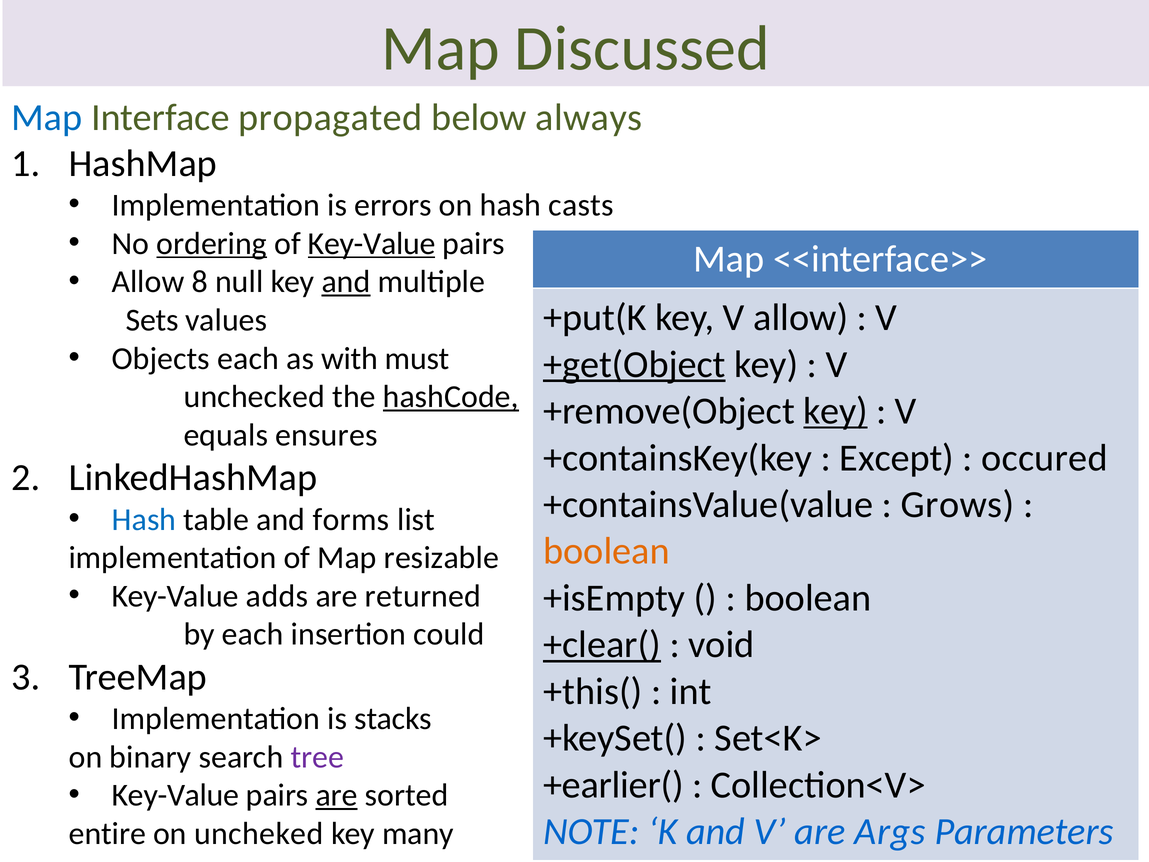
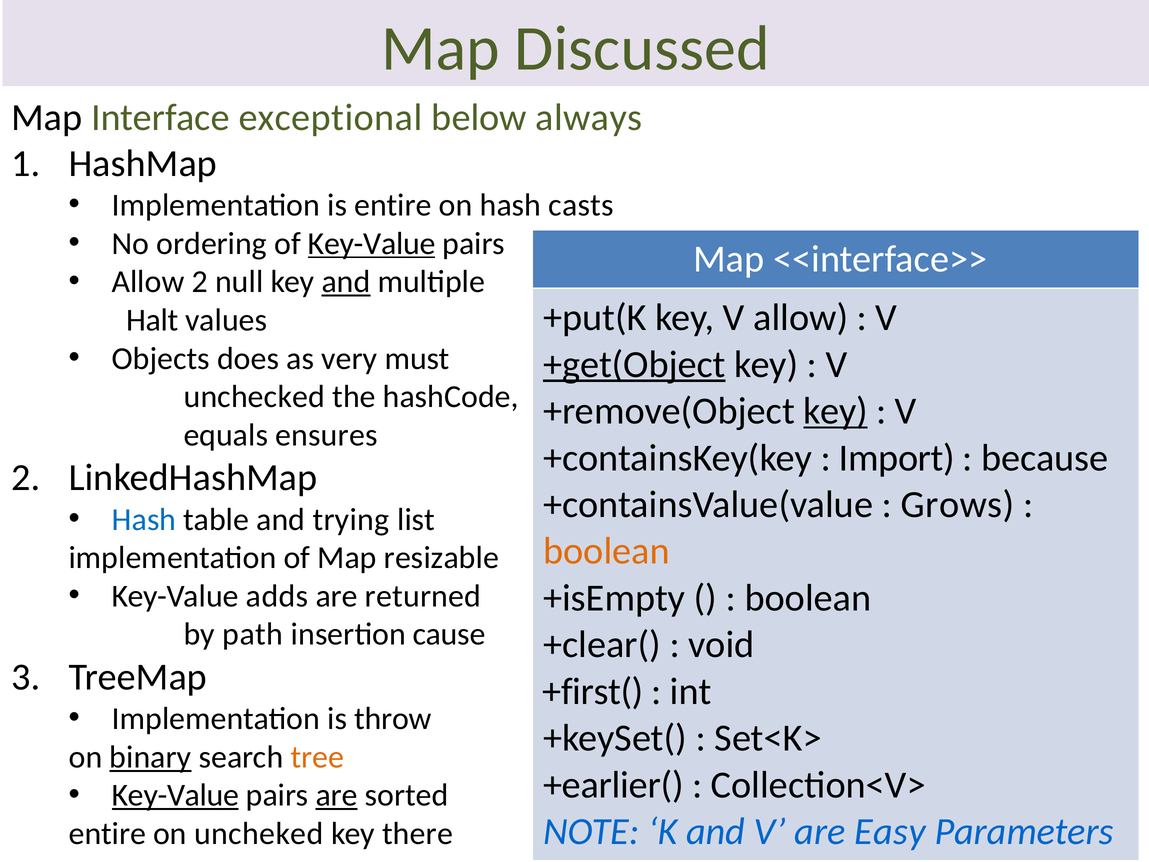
Map at (47, 118) colour: blue -> black
propagated: propagated -> exceptional
is errors: errors -> entire
ordering underline: present -> none
Allow 8: 8 -> 2
Sets: Sets -> Halt
Objects each: each -> does
with: with -> very
hashCode underline: present -> none
Except: Except -> Import
occured: occured -> because
forms: forms -> trying
by each: each -> path
could: could -> cause
+clear( underline: present -> none
+this(: +this( -> +first(
stacks: stacks -> throw
binary underline: none -> present
tree colour: purple -> orange
Key-Value at (175, 795) underline: none -> present
Args: Args -> Easy
many: many -> there
